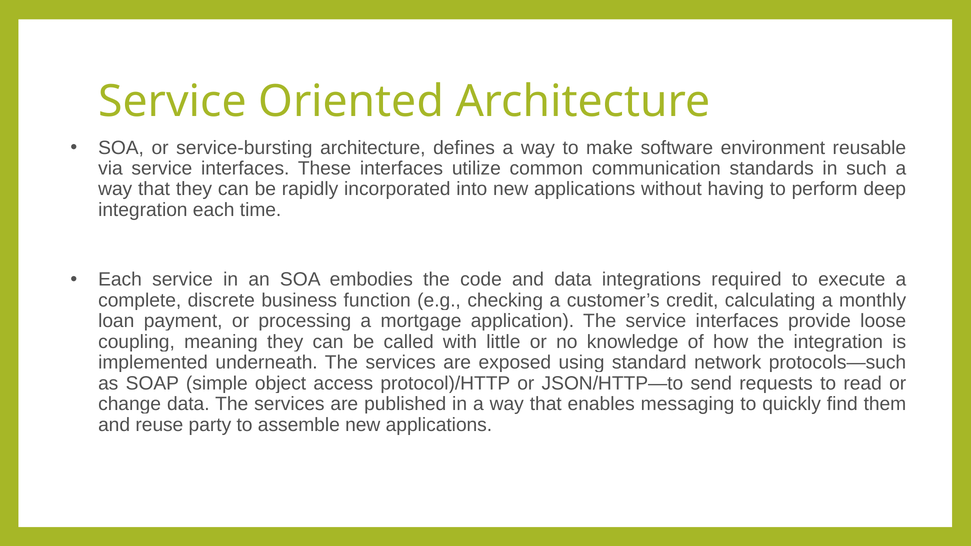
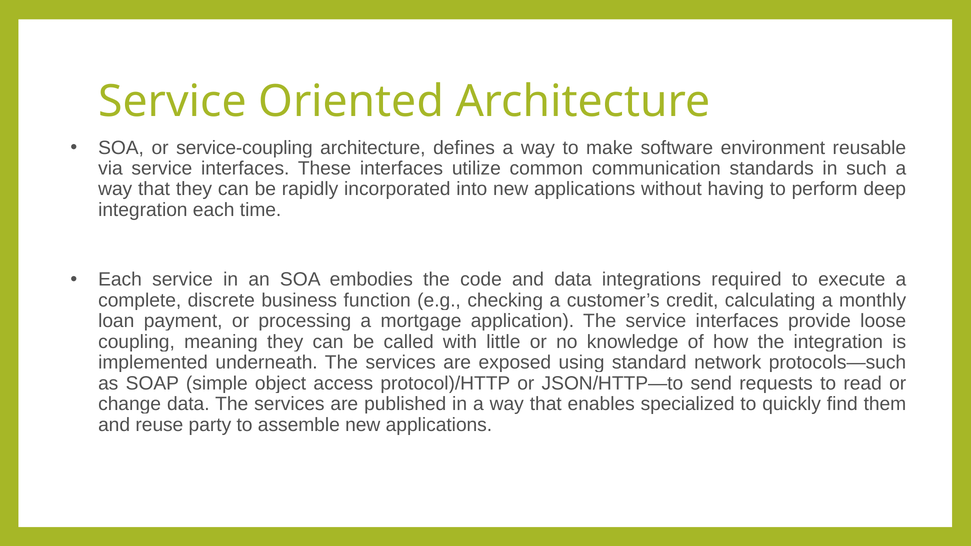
service-bursting: service-bursting -> service-coupling
messaging: messaging -> specialized
